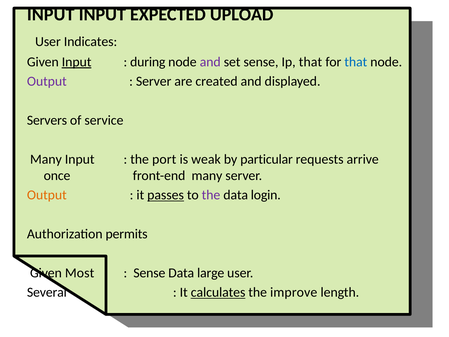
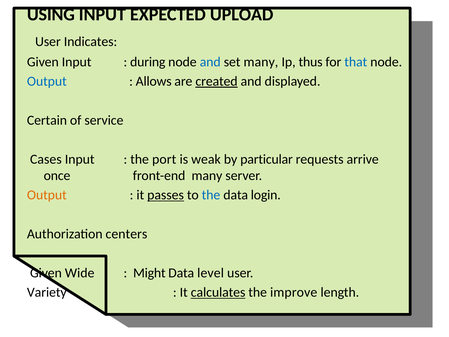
INPUT at (51, 14): INPUT -> USING
Input at (77, 62) underline: present -> none
and at (210, 62) colour: purple -> blue
set sense: sense -> many
Ip that: that -> thus
Output at (47, 81) colour: purple -> blue
Server at (154, 81): Server -> Allows
created underline: none -> present
Servers: Servers -> Certain
Many at (46, 159): Many -> Cases
the at (211, 195) colour: purple -> blue
permits: permits -> centers
Most: Most -> Wide
Sense at (149, 273): Sense -> Might
large: large -> level
Several: Several -> Variety
